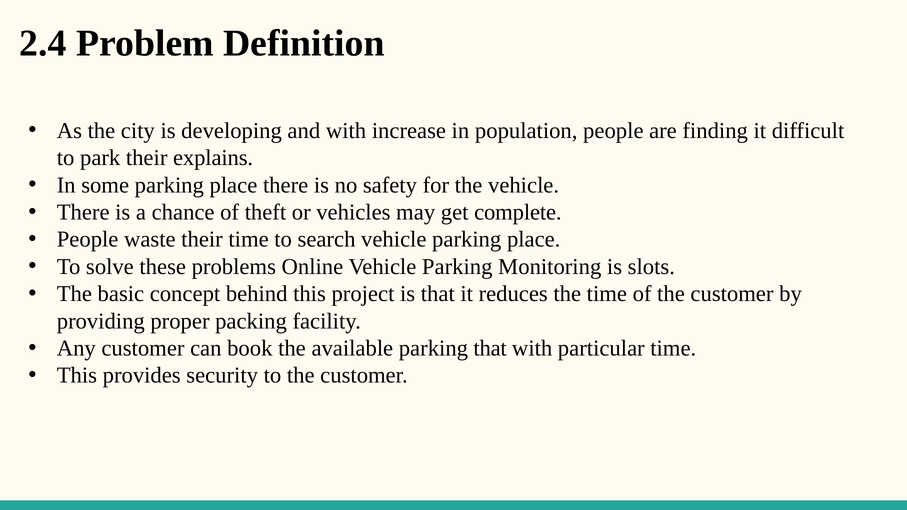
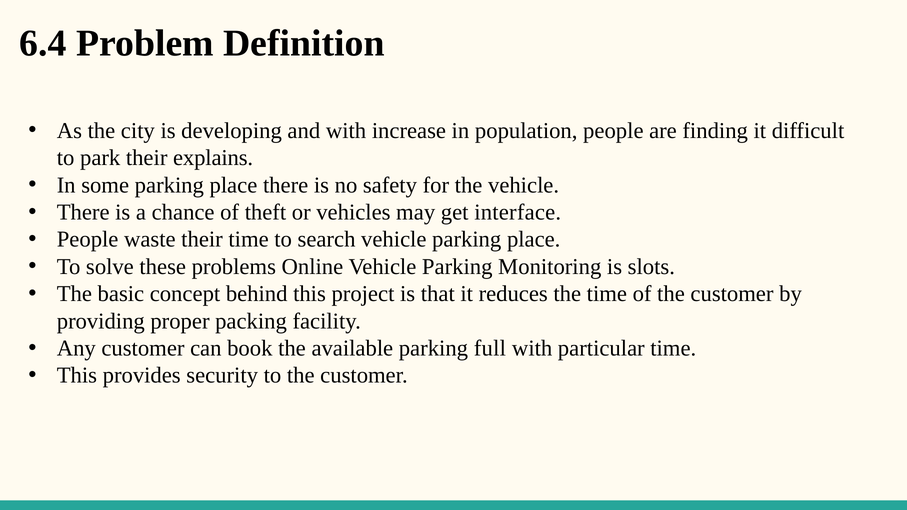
2.4: 2.4 -> 6.4
complete: complete -> interface
parking that: that -> full
